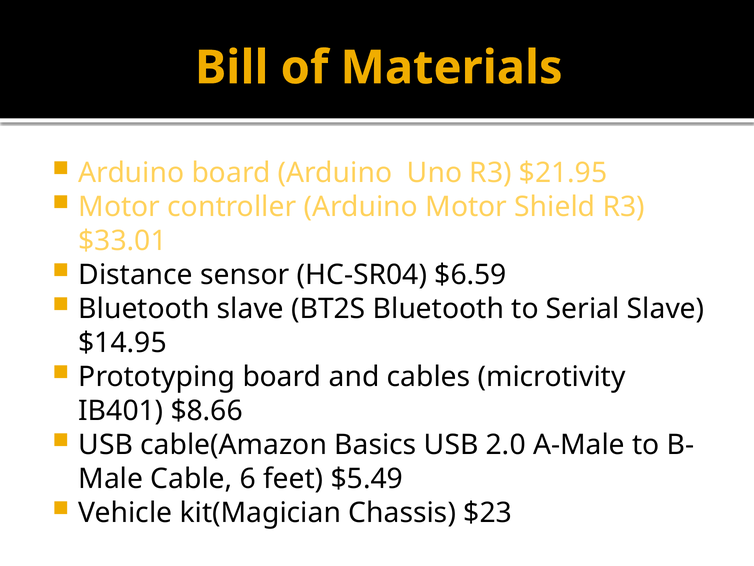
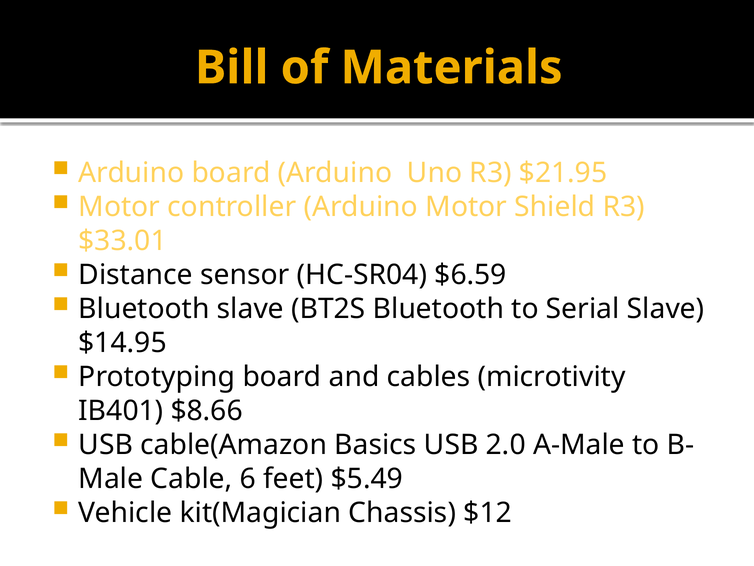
$23: $23 -> $12
